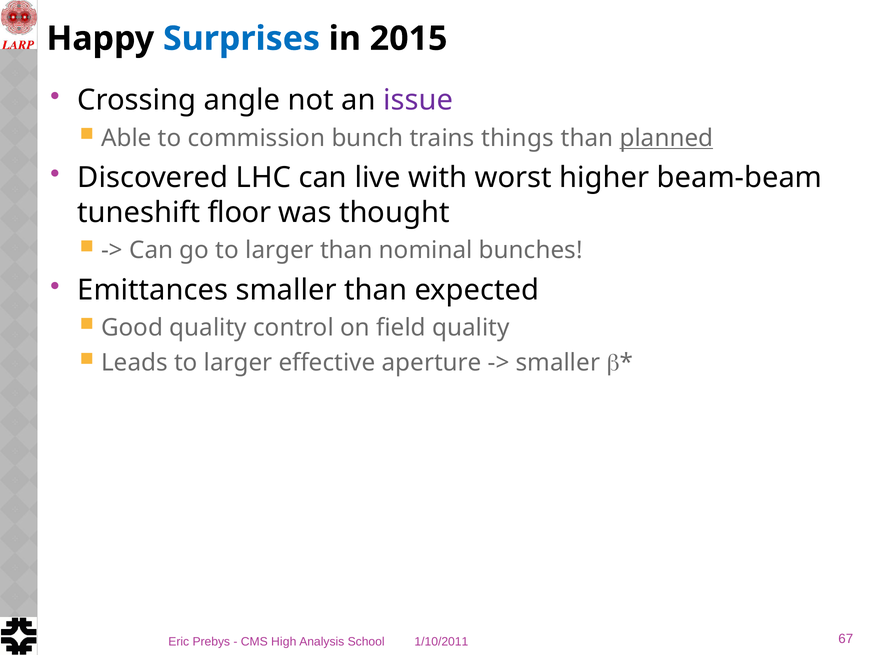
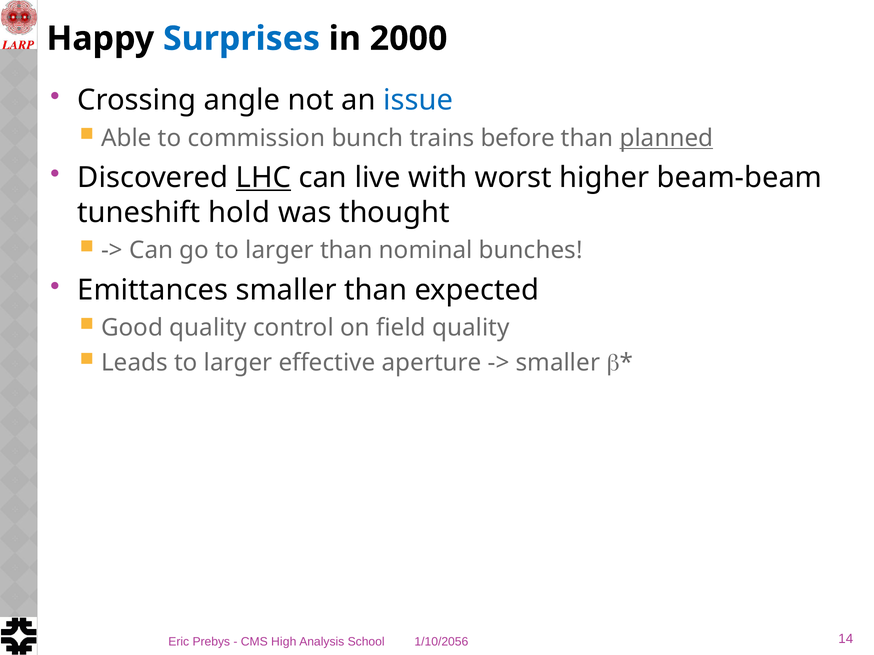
2015: 2015 -> 2000
issue colour: purple -> blue
things: things -> before
LHC underline: none -> present
floor: floor -> hold
1/10/2011: 1/10/2011 -> 1/10/2056
67: 67 -> 14
